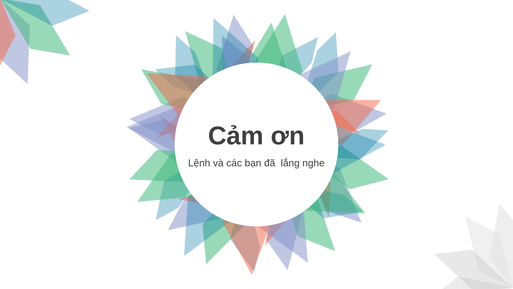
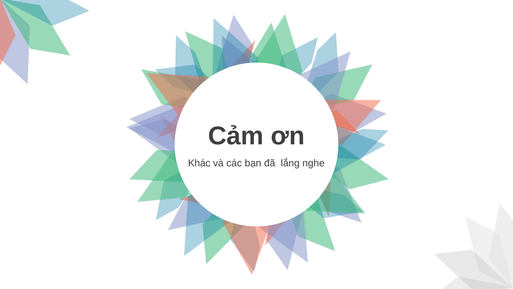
Lệnh: Lệnh -> Khác
